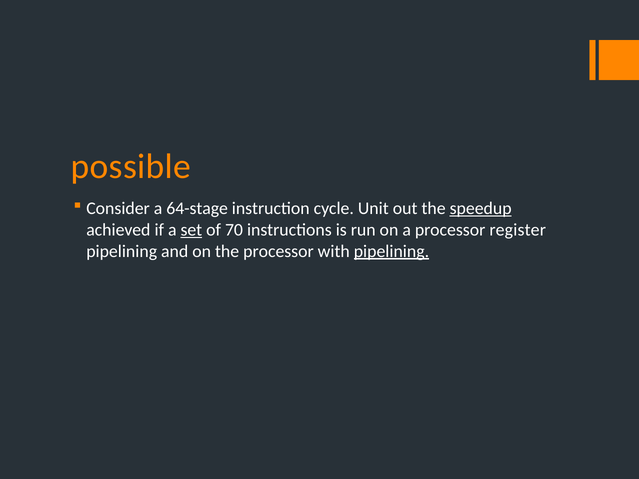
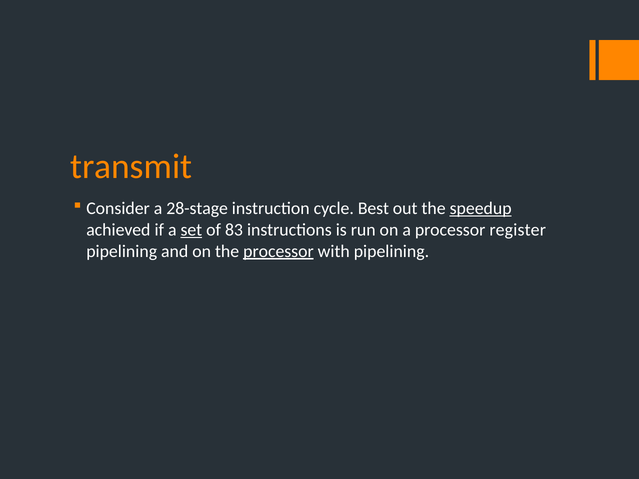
possible: possible -> transmit
64-stage: 64-stage -> 28-stage
Unit: Unit -> Best
70: 70 -> 83
processor at (278, 251) underline: none -> present
pipelining at (391, 251) underline: present -> none
